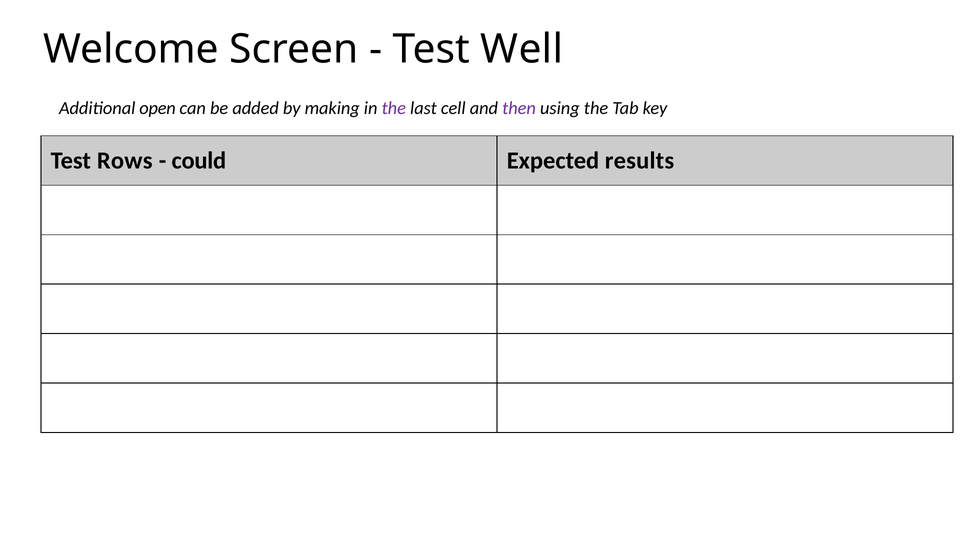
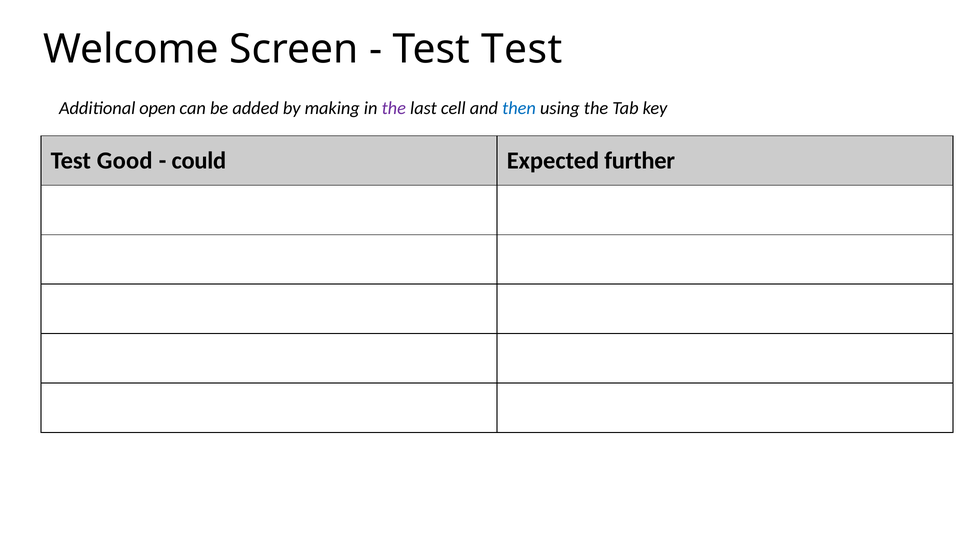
Well at (522, 49): Well -> Test
then colour: purple -> blue
Rows: Rows -> Good
results: results -> further
